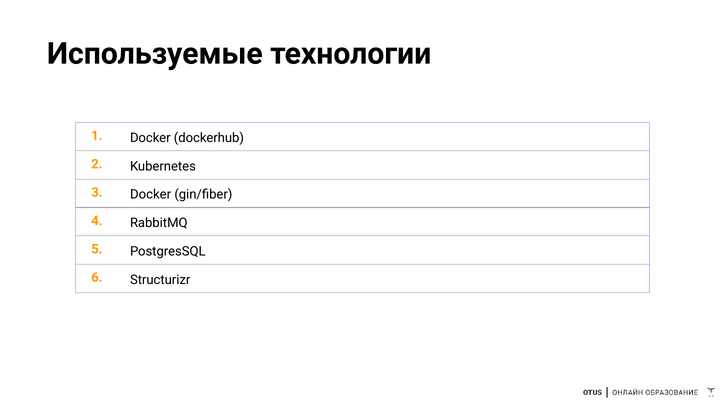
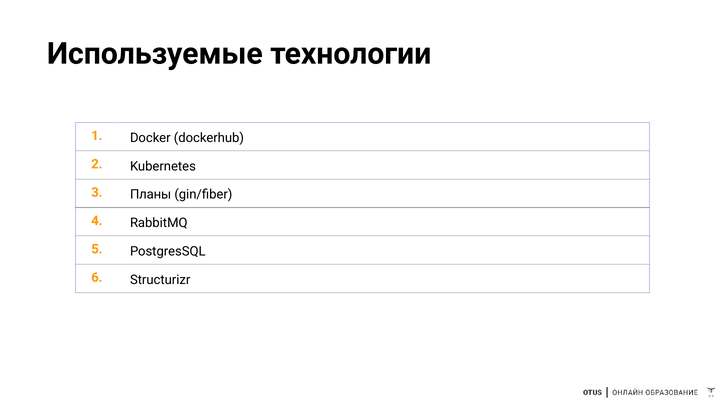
3 Docker: Docker -> Планы
